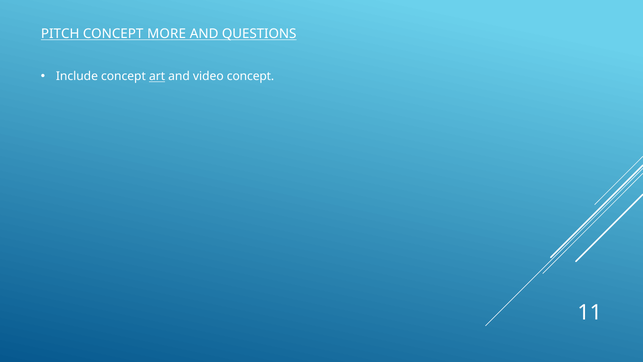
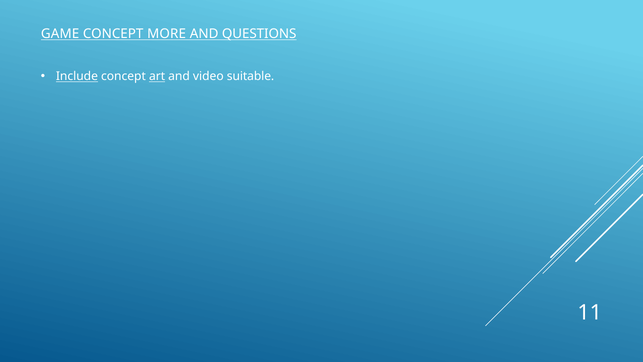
PITCH: PITCH -> GAME
Include underline: none -> present
video concept: concept -> suitable
